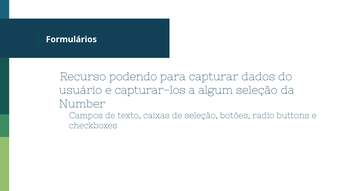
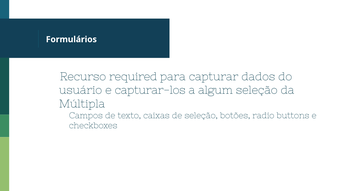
podendo: podendo -> required
Number: Number -> Múltipla
